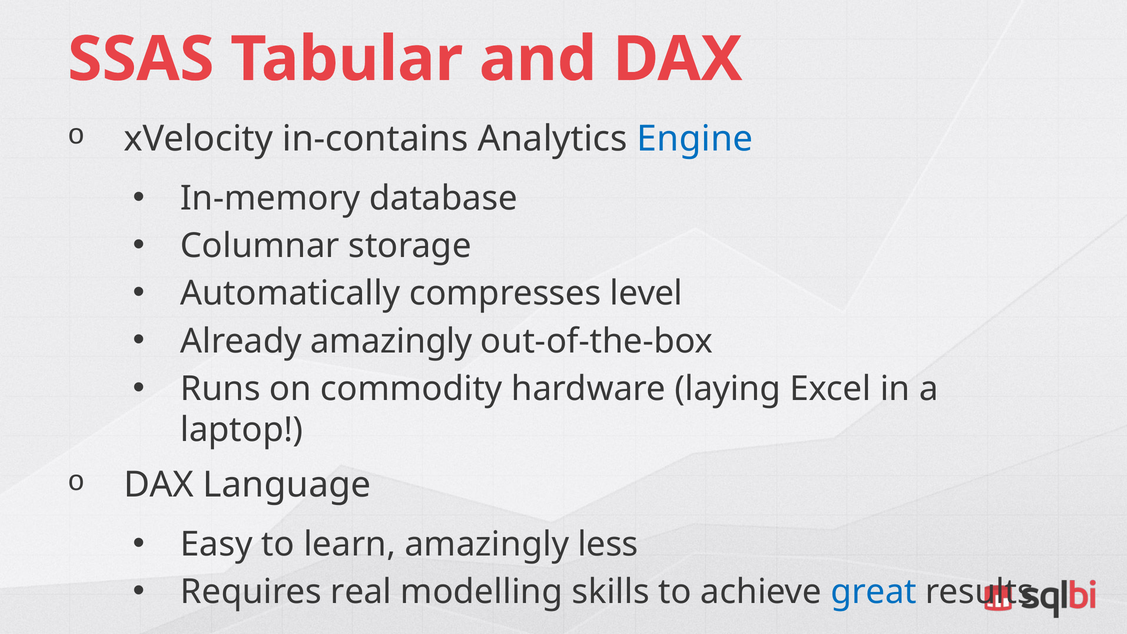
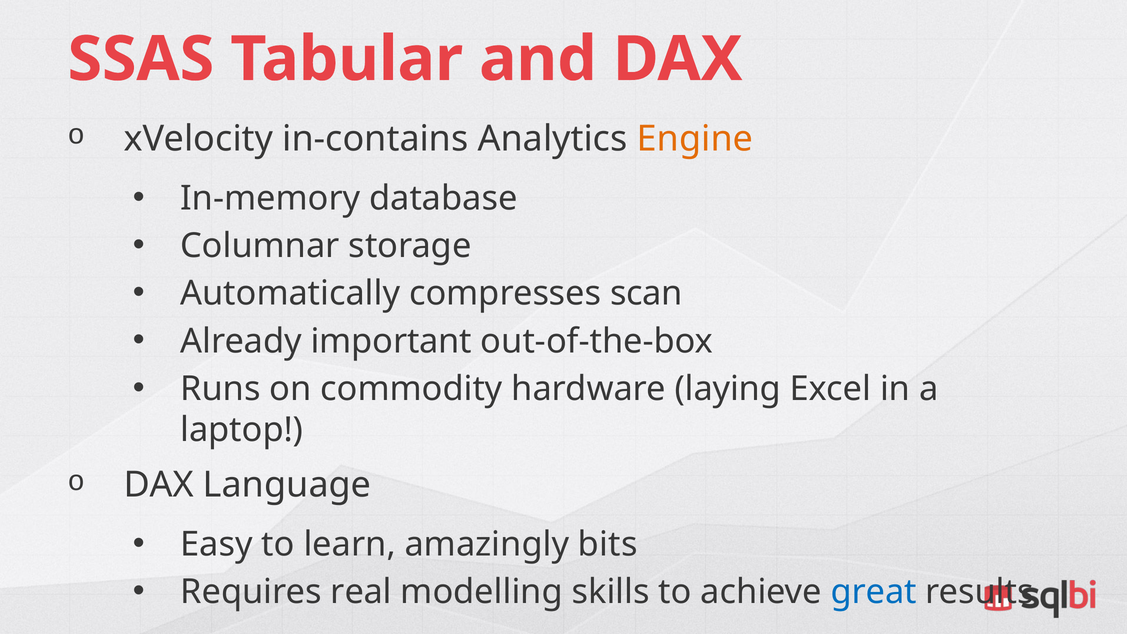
Engine colour: blue -> orange
level: level -> scan
Already amazingly: amazingly -> important
less: less -> bits
